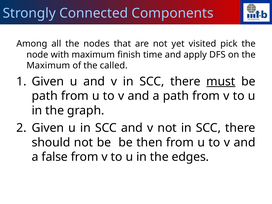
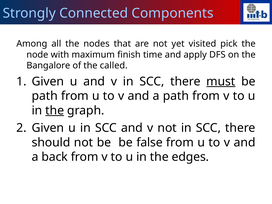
Maximum at (48, 65): Maximum -> Bangalore
the at (55, 110) underline: none -> present
then: then -> false
false: false -> back
